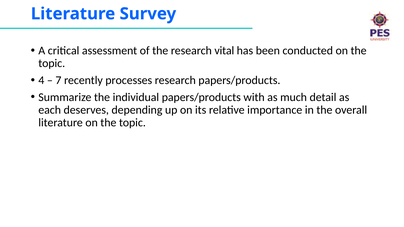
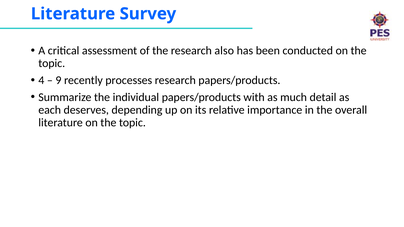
vital: vital -> also
7: 7 -> 9
